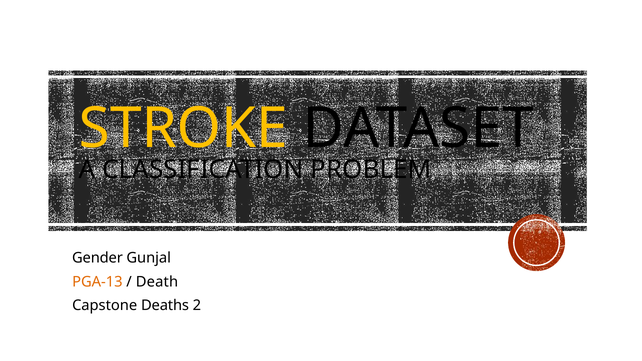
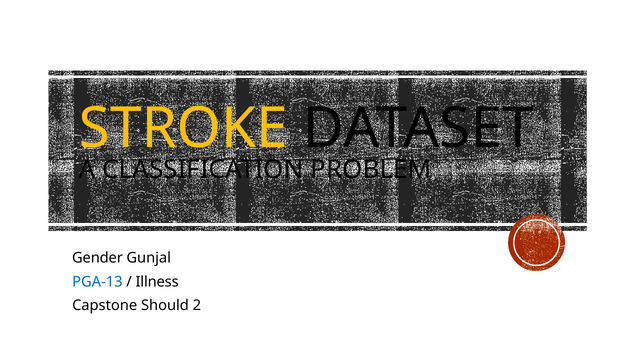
PGA-13 colour: orange -> blue
Death: Death -> Illness
Deaths: Deaths -> Should
